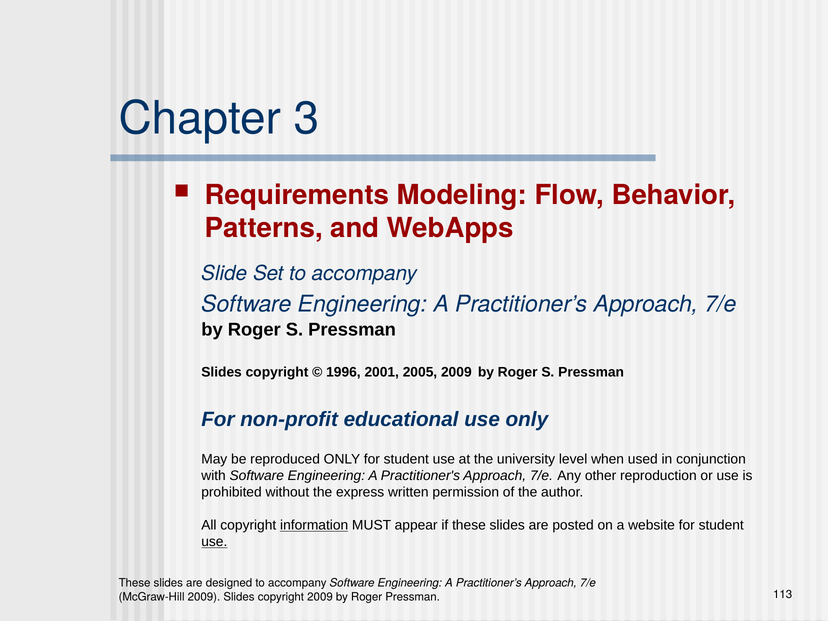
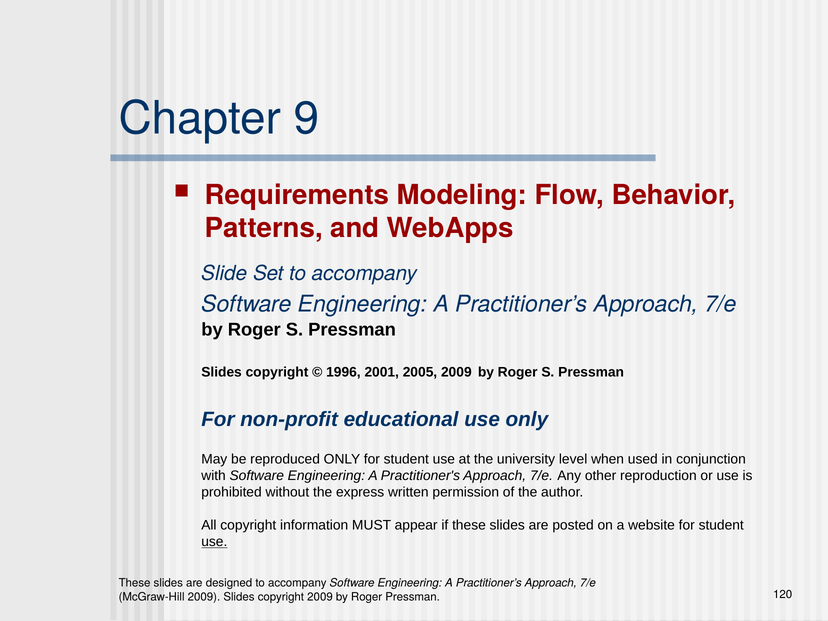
3: 3 -> 9
information underline: present -> none
113: 113 -> 120
